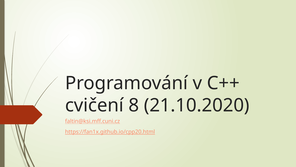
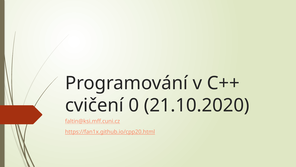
8: 8 -> 0
